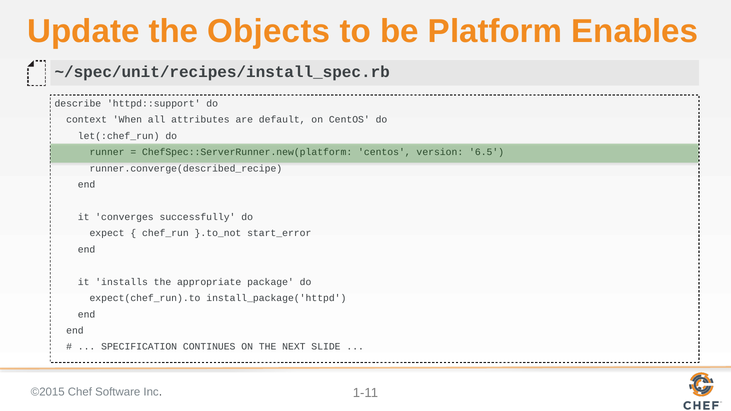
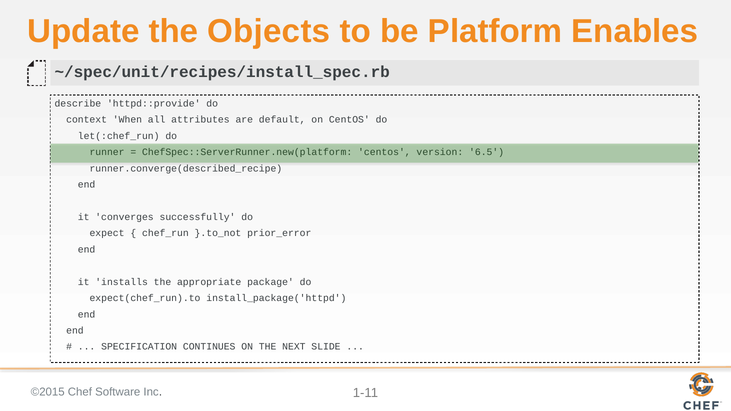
httpd::support: httpd::support -> httpd::provide
start_error: start_error -> prior_error
